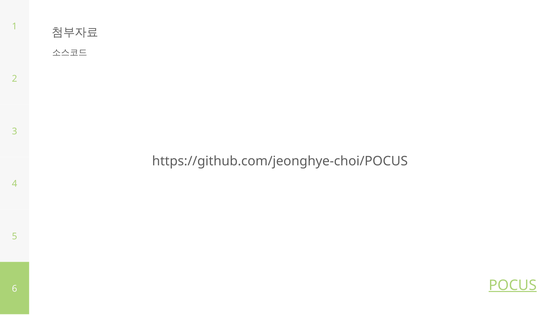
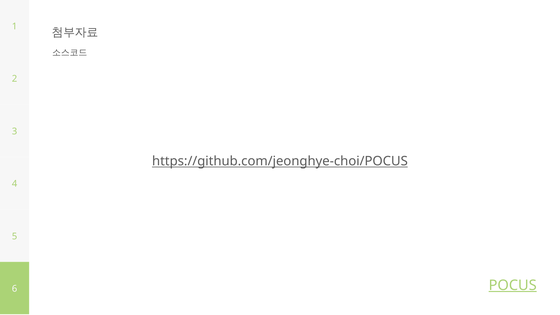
https://github.com/jeonghye-choi/POCUS underline: none -> present
